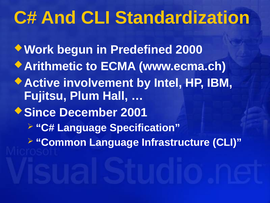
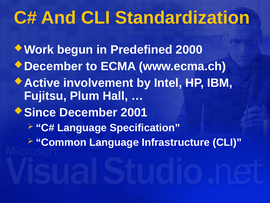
Arithmetic at (53, 66): Arithmetic -> December
